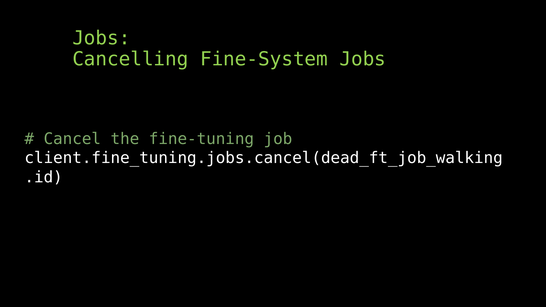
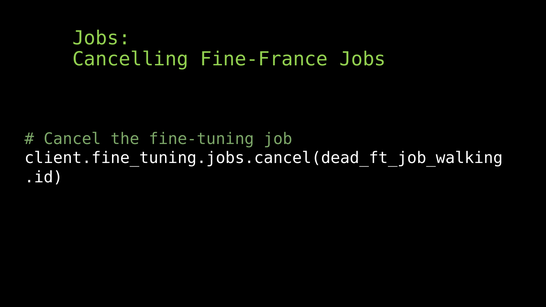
Fine-System: Fine-System -> Fine-France
